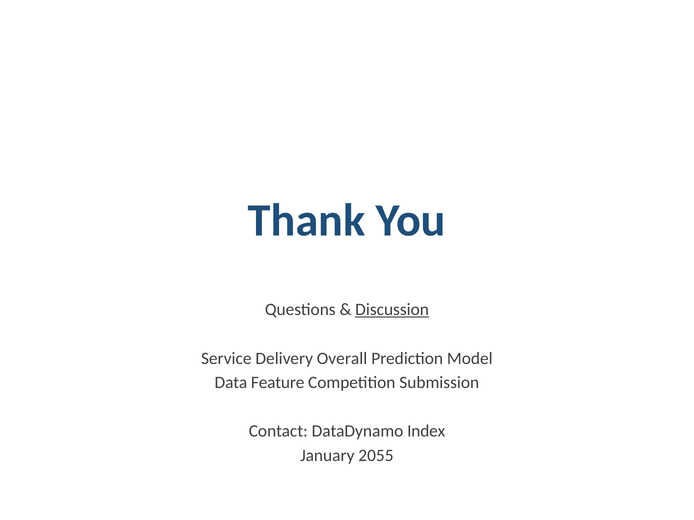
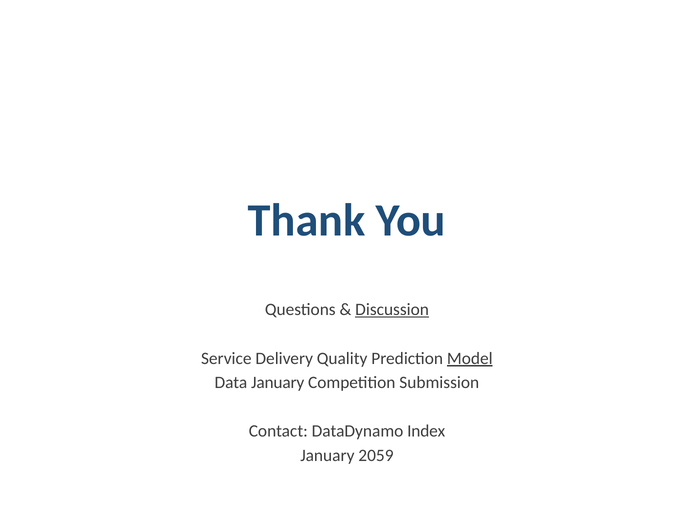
Overall: Overall -> Quality
Model underline: none -> present
Data Feature: Feature -> January
2055: 2055 -> 2059
